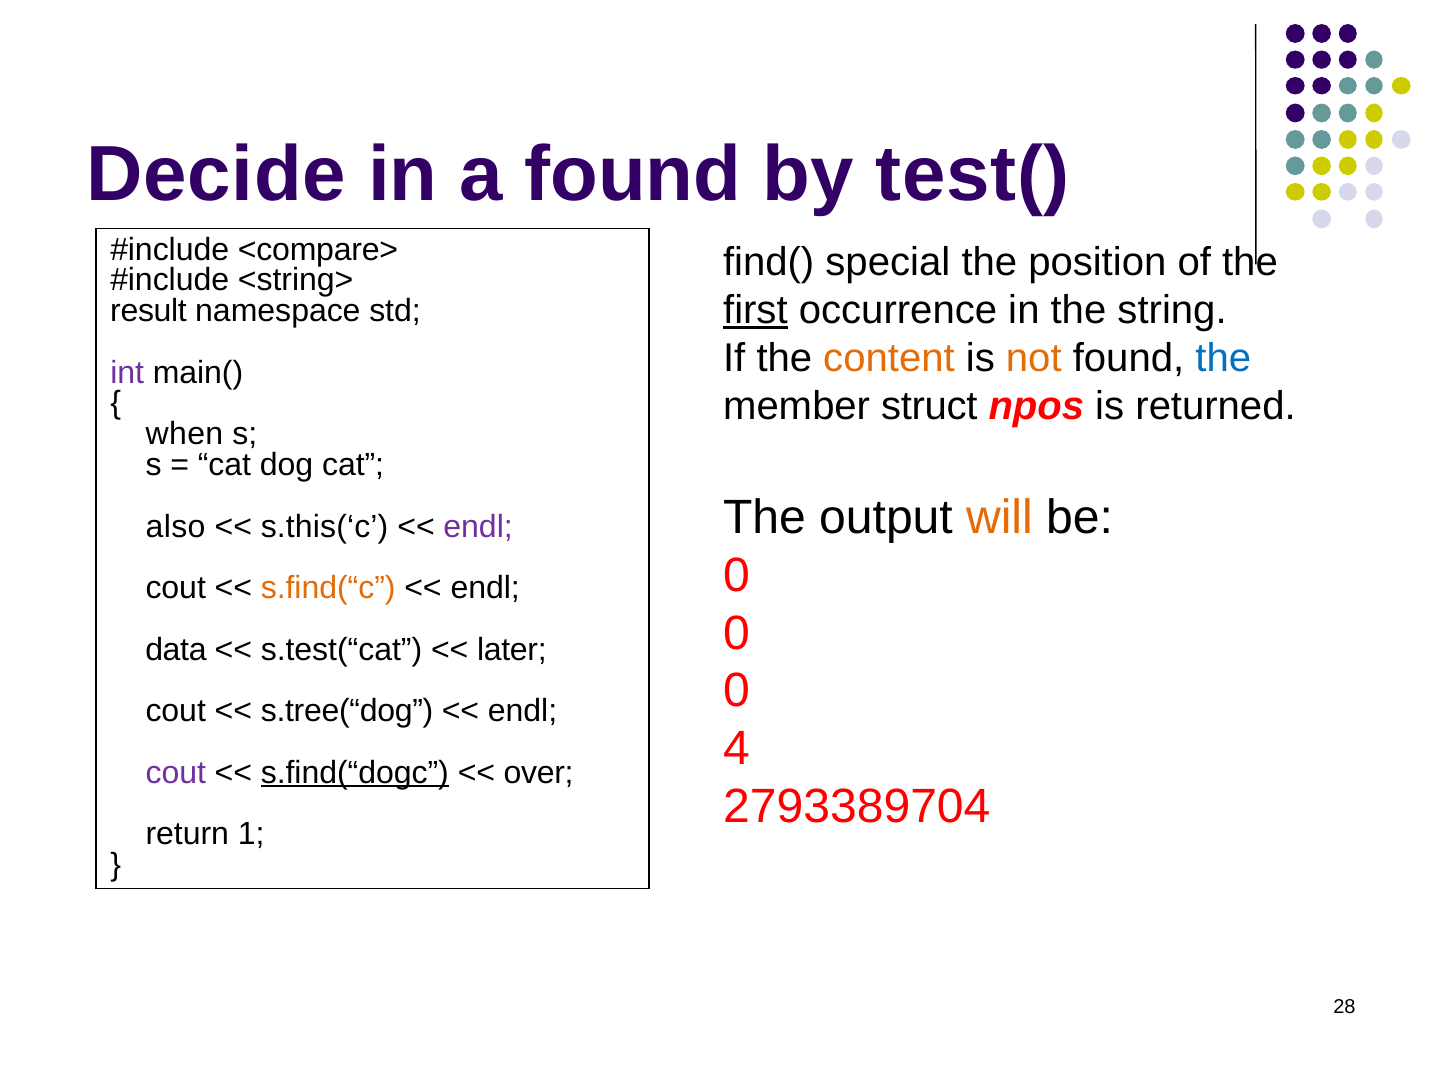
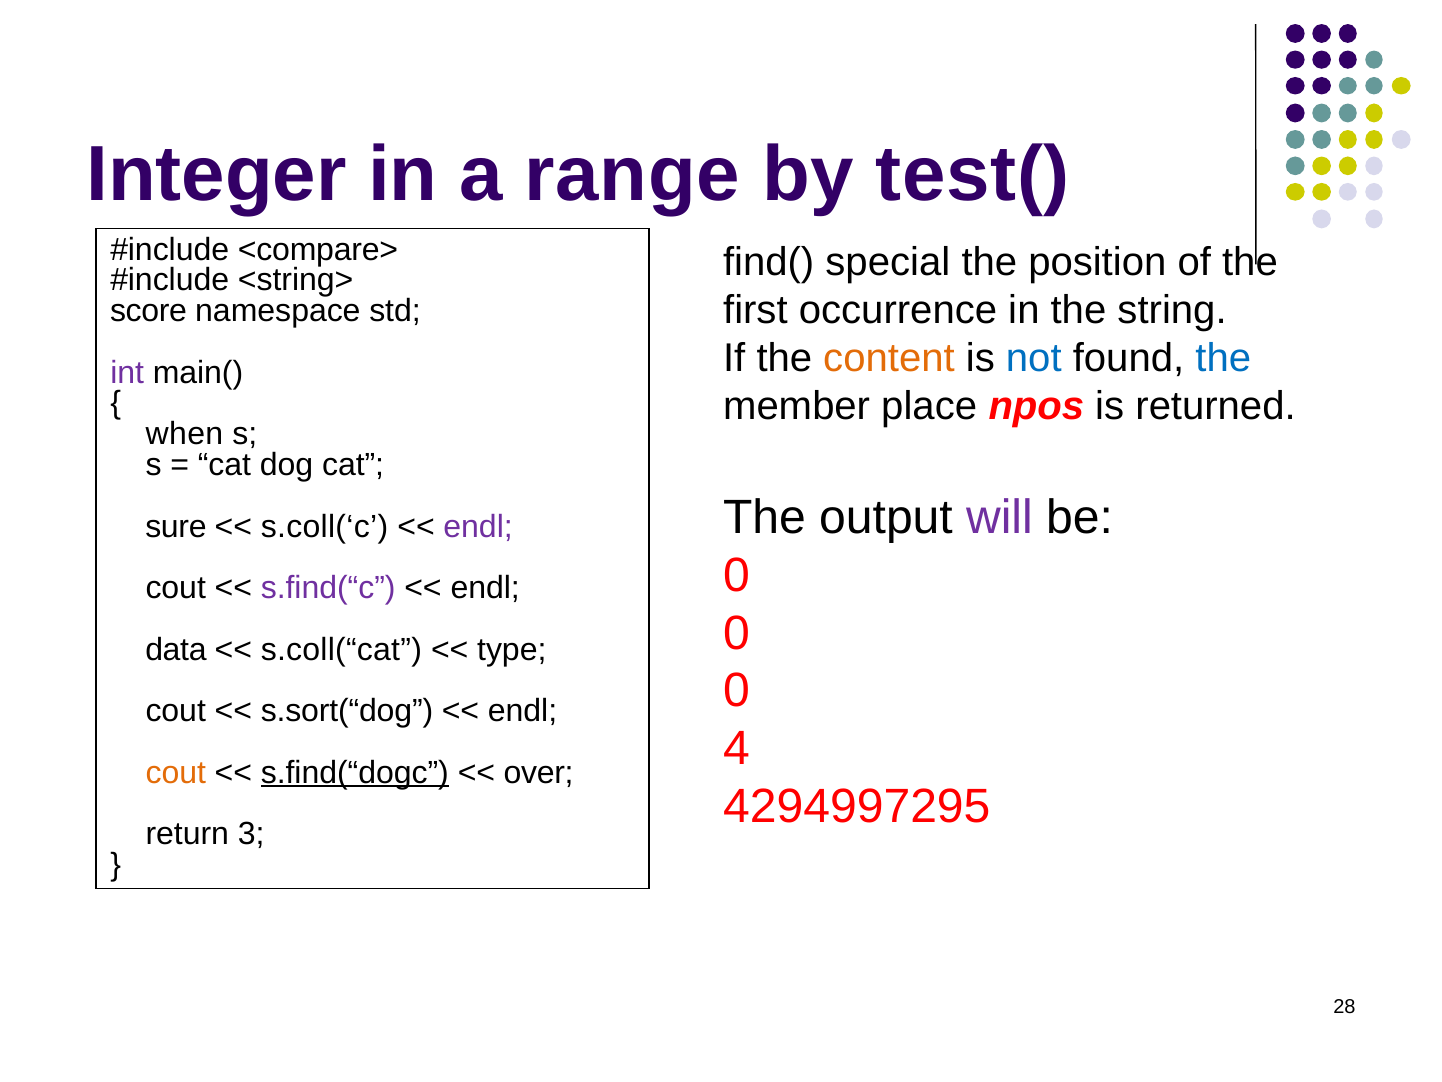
Decide: Decide -> Integer
a found: found -> range
first underline: present -> none
result: result -> score
not colour: orange -> blue
struct: struct -> place
will colour: orange -> purple
also: also -> sure
s.this(‘c: s.this(‘c -> s.coll(‘c
s.find(“c colour: orange -> purple
s.test(“cat: s.test(“cat -> s.coll(“cat
later: later -> type
s.tree(“dog: s.tree(“dog -> s.sort(“dog
cout at (176, 772) colour: purple -> orange
2793389704: 2793389704 -> 4294997295
1: 1 -> 3
